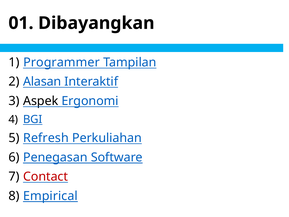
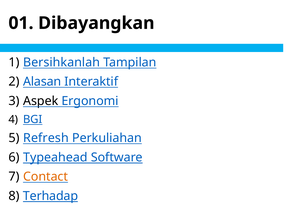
Programmer: Programmer -> Bersihkanlah
Penegasan: Penegasan -> Typeahead
Contact colour: red -> orange
Empirical: Empirical -> Terhadap
